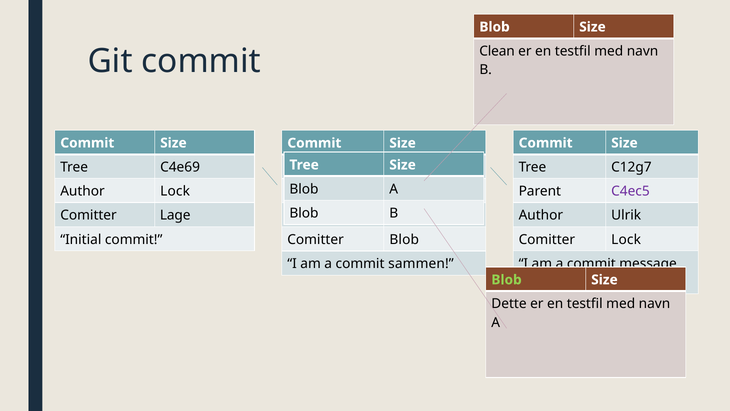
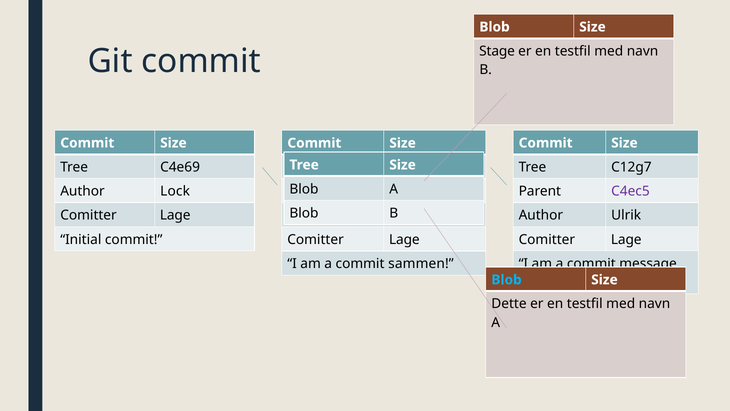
Clean: Clean -> Stage
Lock at (626, 239): Lock -> Lage
Blob at (404, 239): Blob -> Lage
Blob at (507, 280) colour: light green -> light blue
